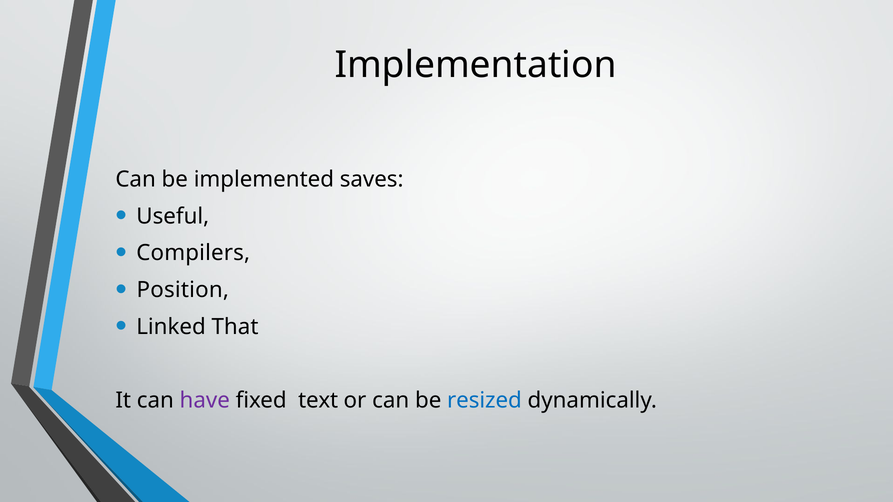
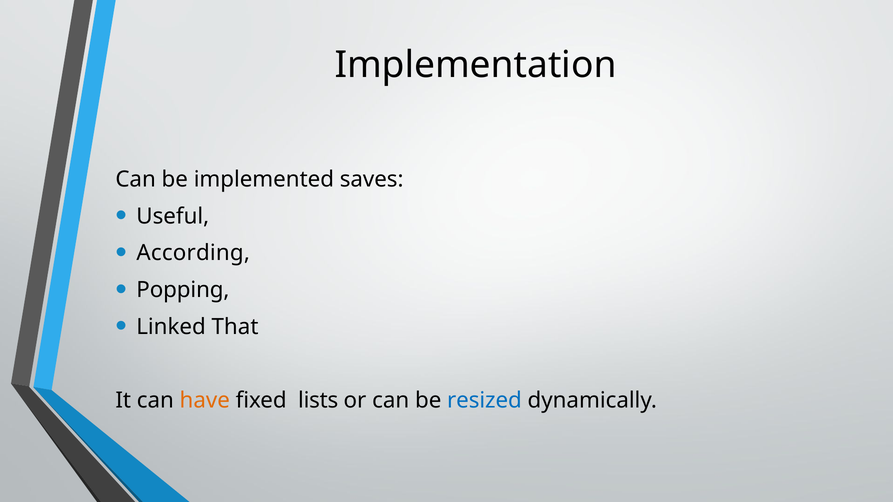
Compilers: Compilers -> According
Position: Position -> Popping
have colour: purple -> orange
text: text -> lists
